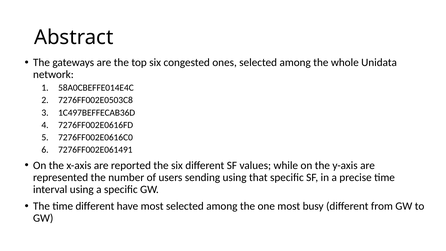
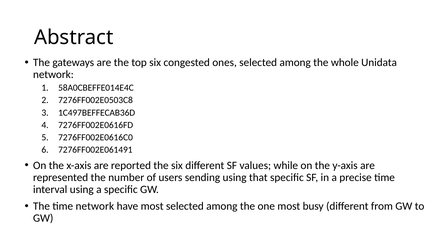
time different: different -> network
